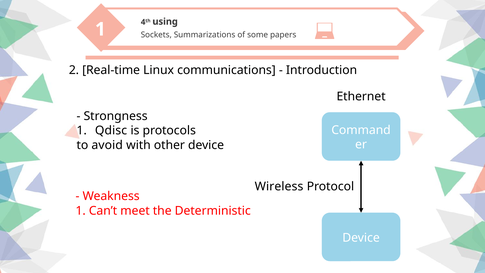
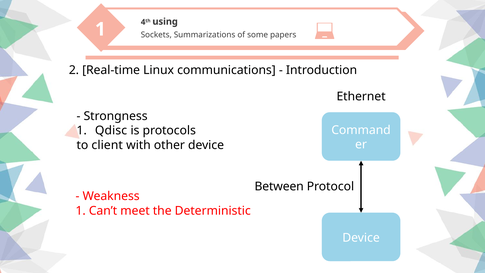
avoid: avoid -> client
Wireless: Wireless -> Between
